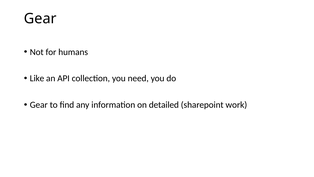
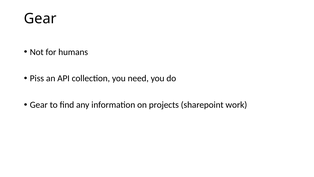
Like: Like -> Piss
detailed: detailed -> projects
